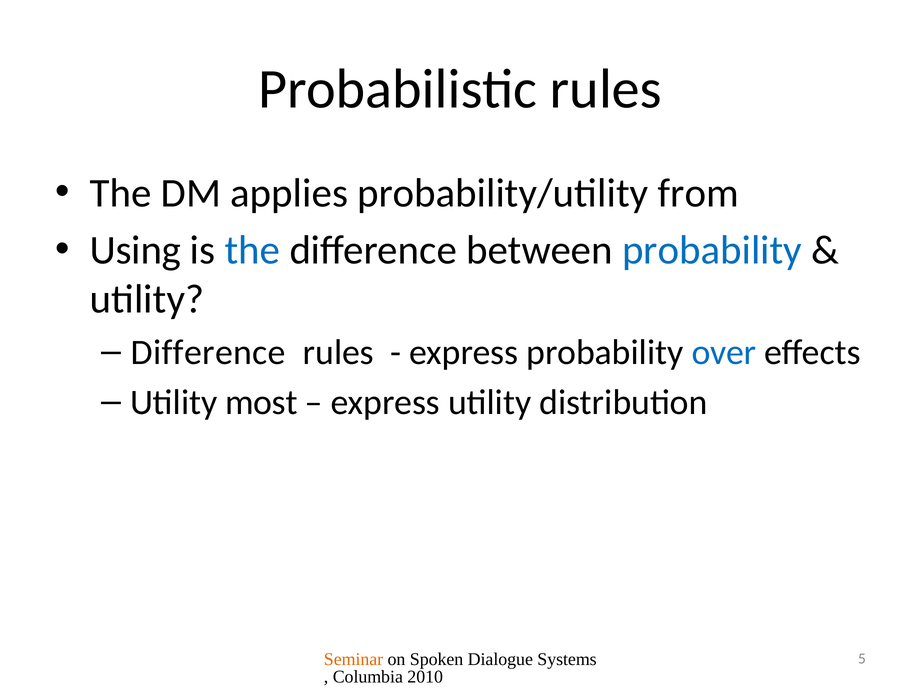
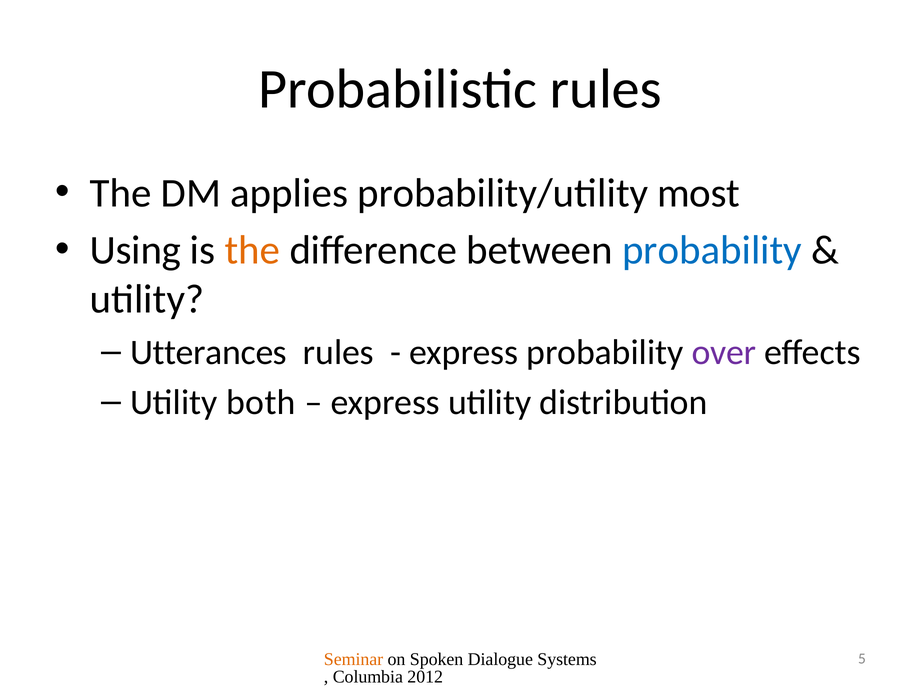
from: from -> most
the at (252, 251) colour: blue -> orange
Difference at (208, 353): Difference -> Utterances
over colour: blue -> purple
most: most -> both
2010: 2010 -> 2012
